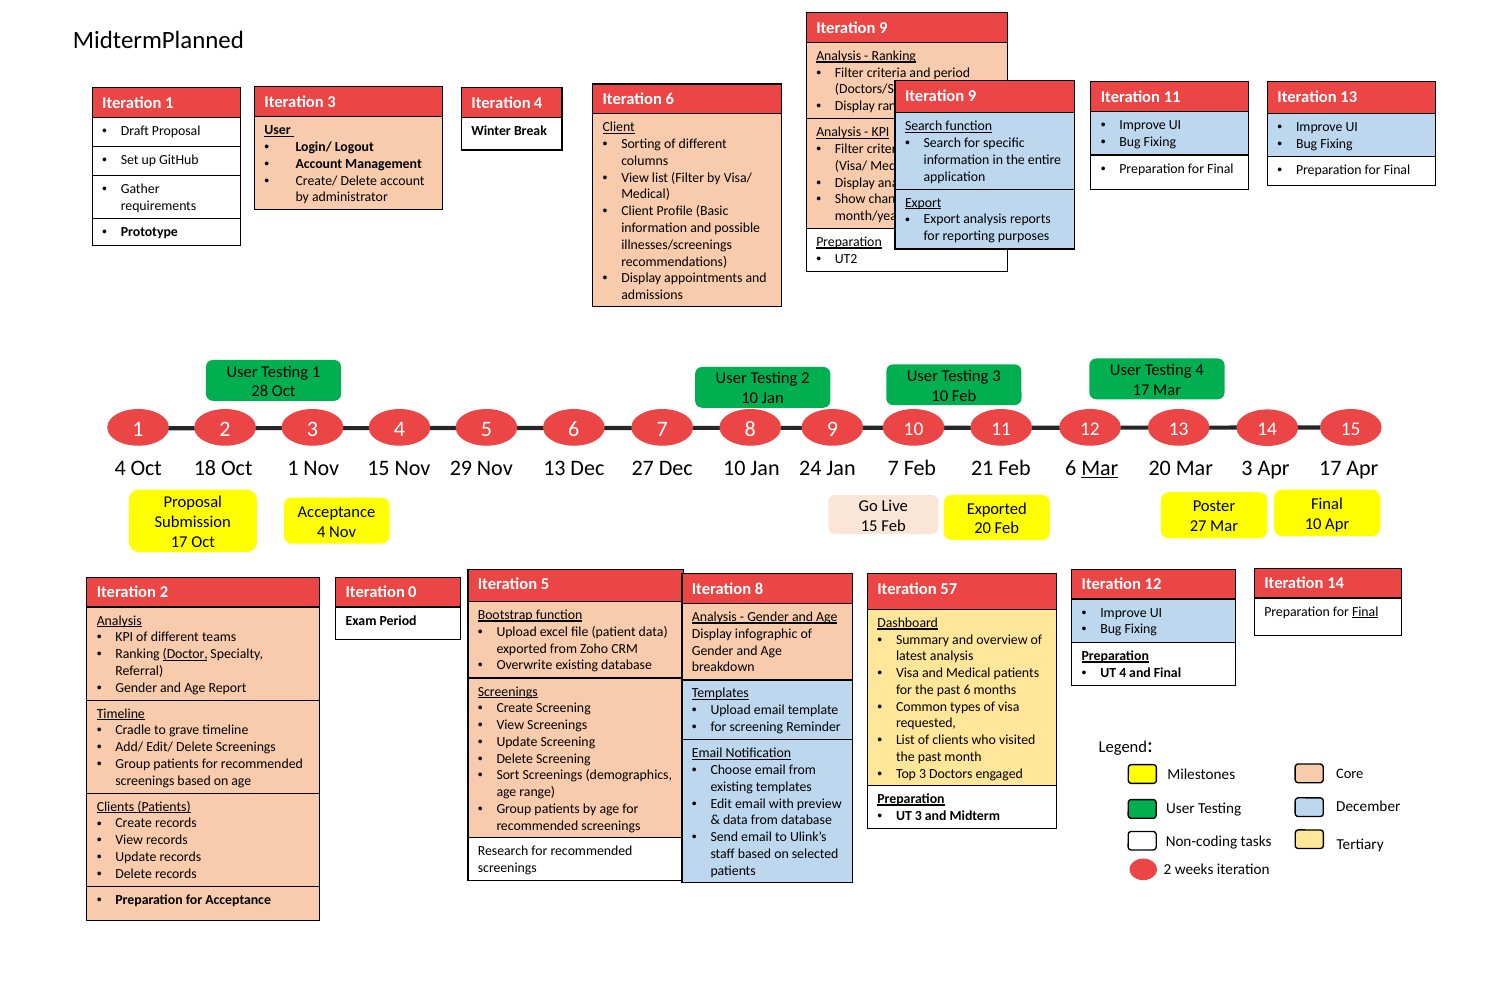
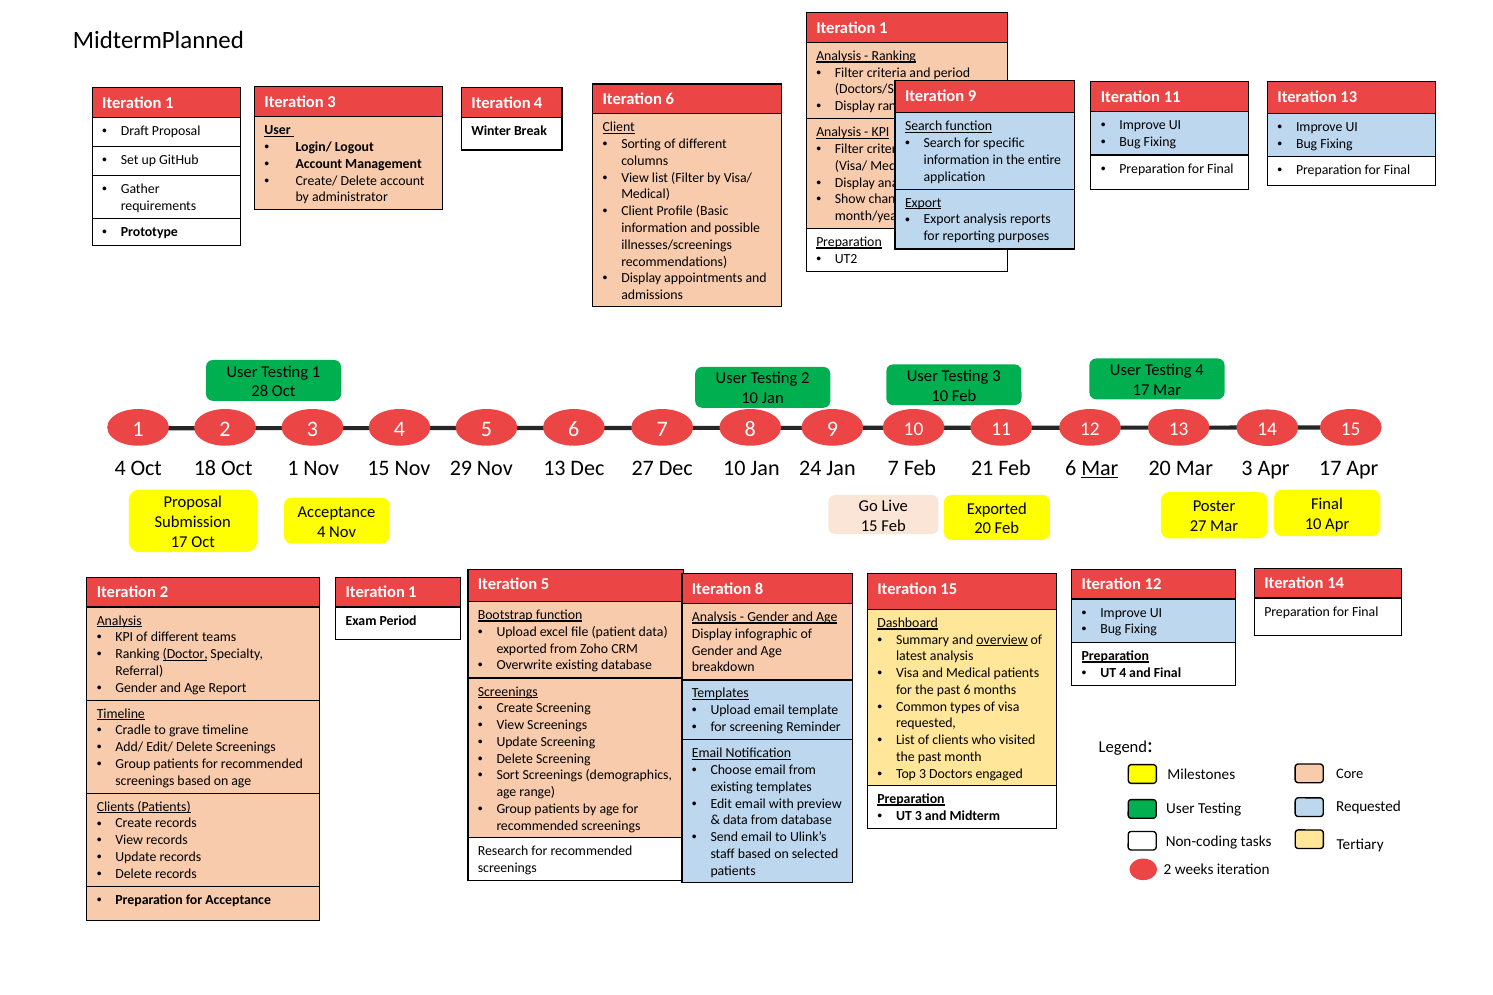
9 at (883, 28): 9 -> 1
Iteration 57: 57 -> 15
0 at (412, 593): 0 -> 1
Final at (1365, 612) underline: present -> none
overview underline: none -> present
December at (1368, 807): December -> Requested
